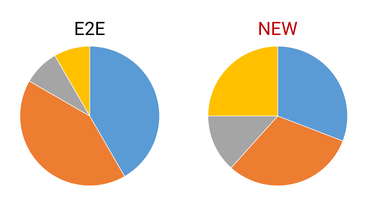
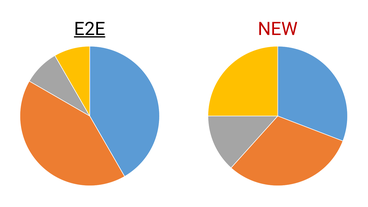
E2E underline: none -> present
